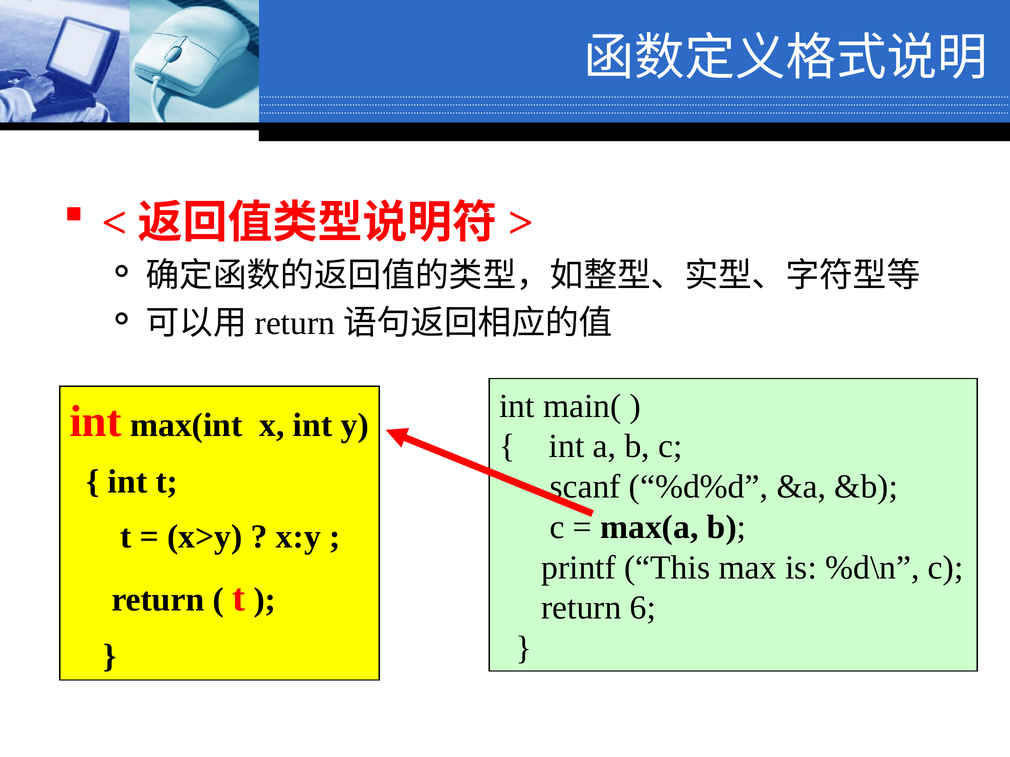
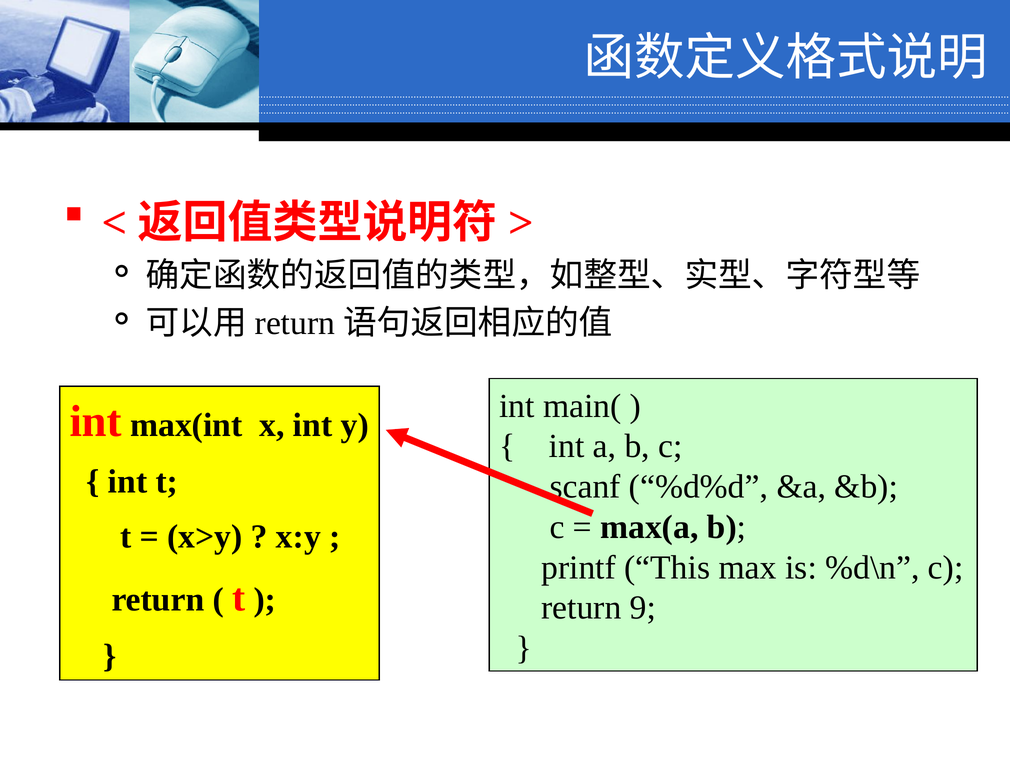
6: 6 -> 9
